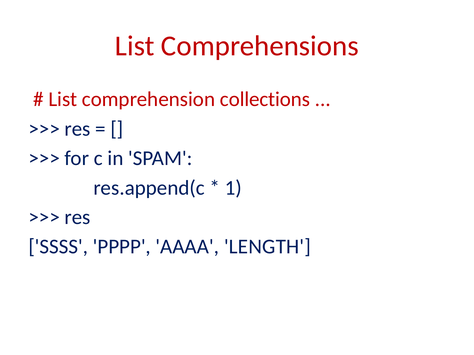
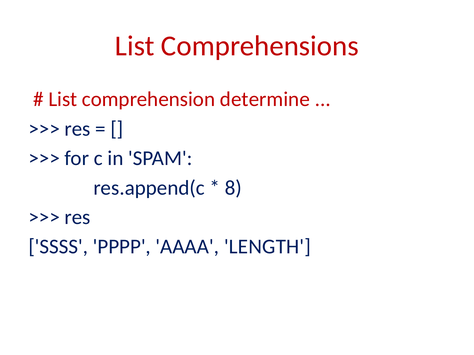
collections: collections -> determine
1: 1 -> 8
